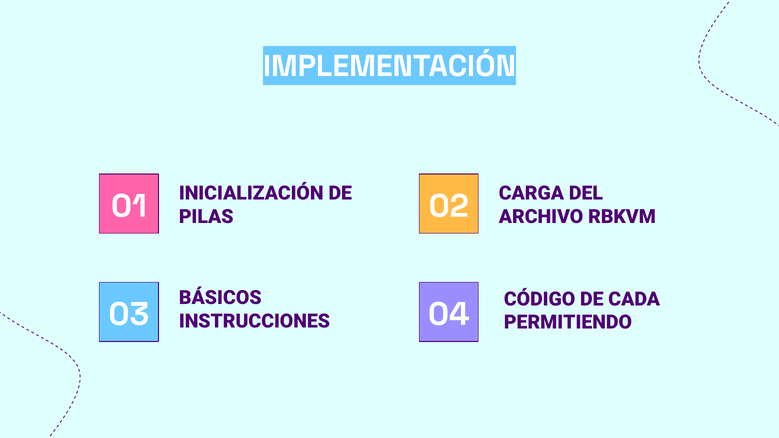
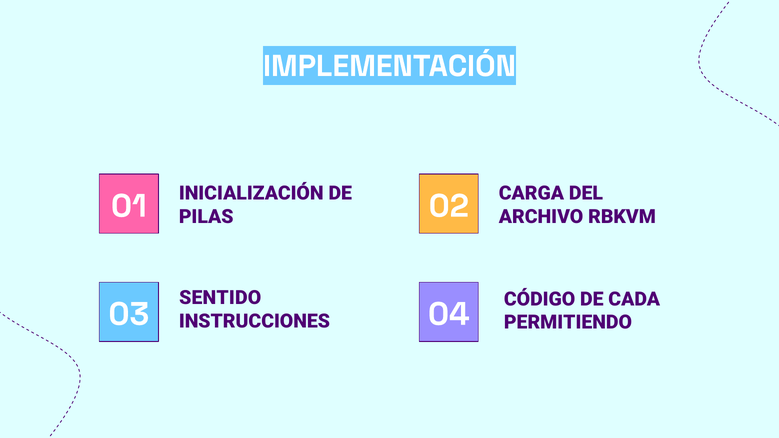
BÁSICOS: BÁSICOS -> SENTIDO
